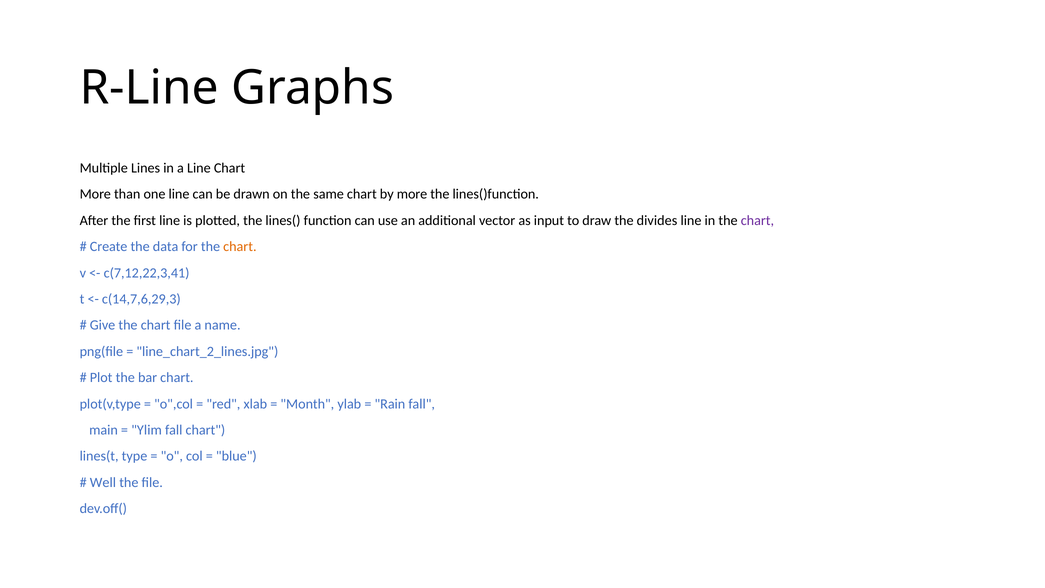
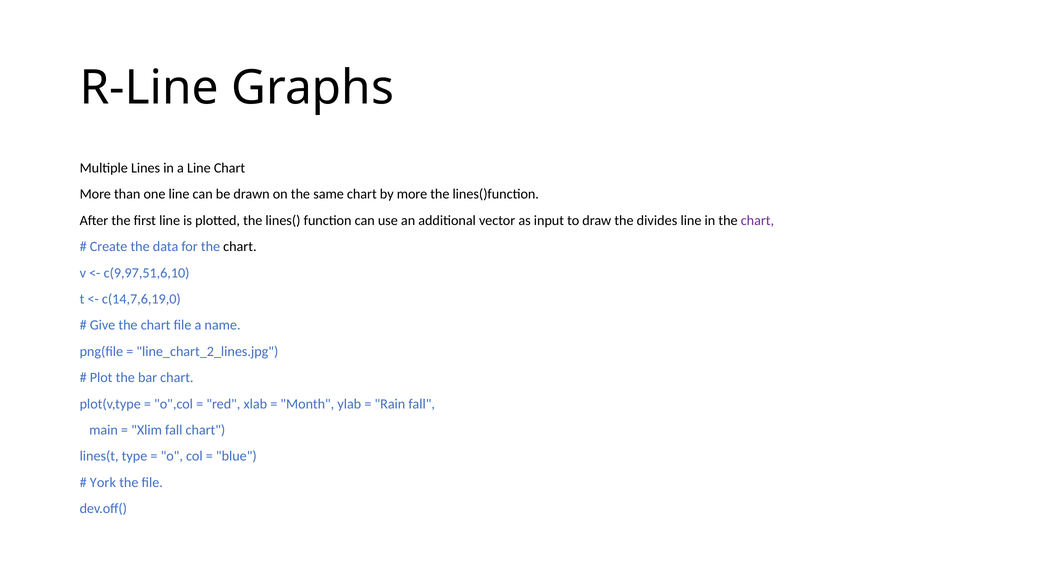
chart at (240, 247) colour: orange -> black
c(7,12,22,3,41: c(7,12,22,3,41 -> c(9,97,51,6,10
c(14,7,6,29,3: c(14,7,6,29,3 -> c(14,7,6,19,0
Ylim: Ylim -> Xlim
Well: Well -> York
